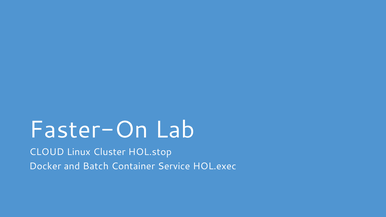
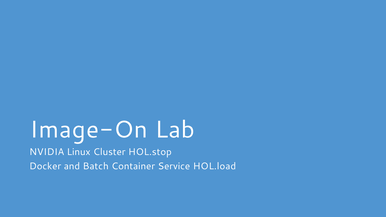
Faster-On: Faster-On -> Image-On
CLOUD: CLOUD -> NVIDIA
HOL.exec: HOL.exec -> HOL.load
